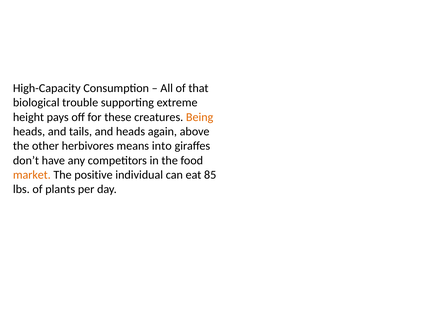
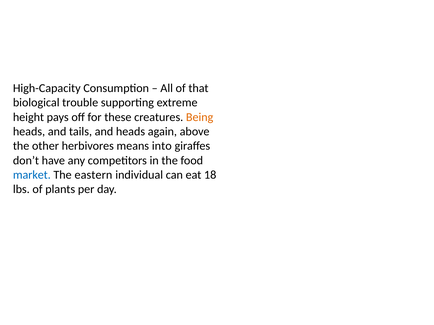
market colour: orange -> blue
positive: positive -> eastern
85: 85 -> 18
